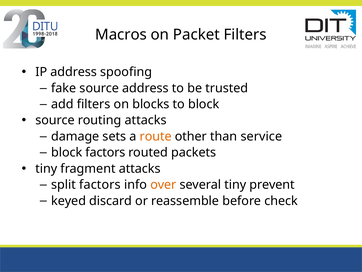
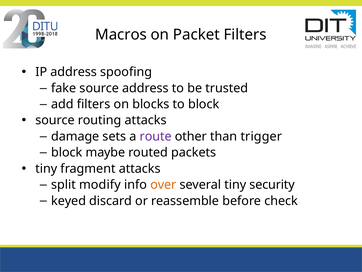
route colour: orange -> purple
service: service -> trigger
block factors: factors -> maybe
split factors: factors -> modify
prevent: prevent -> security
